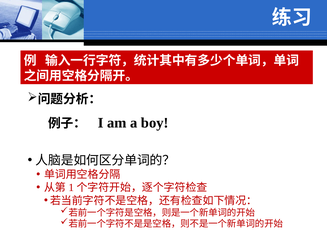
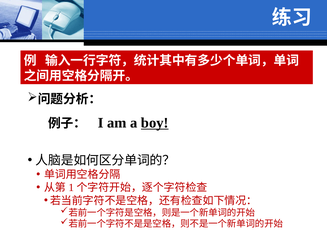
boy underline: none -> present
